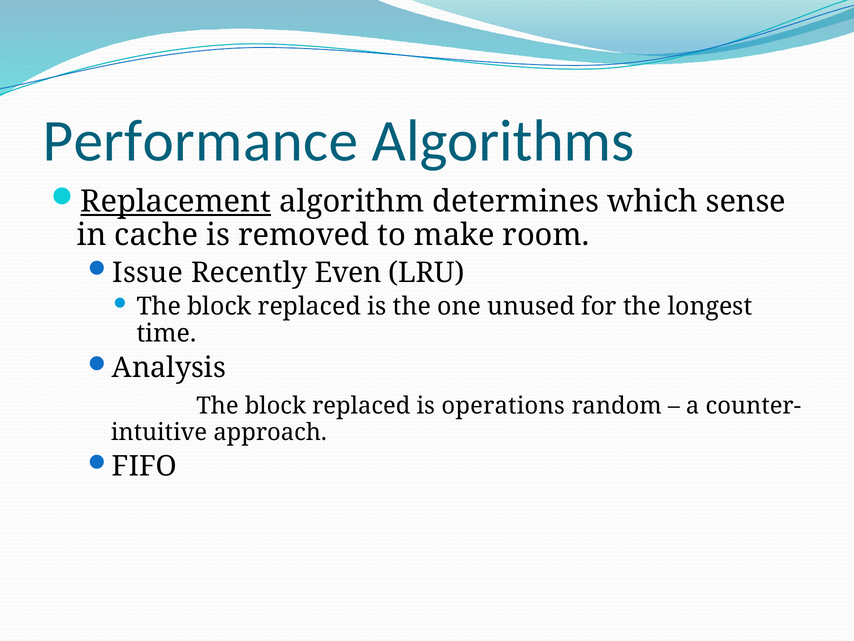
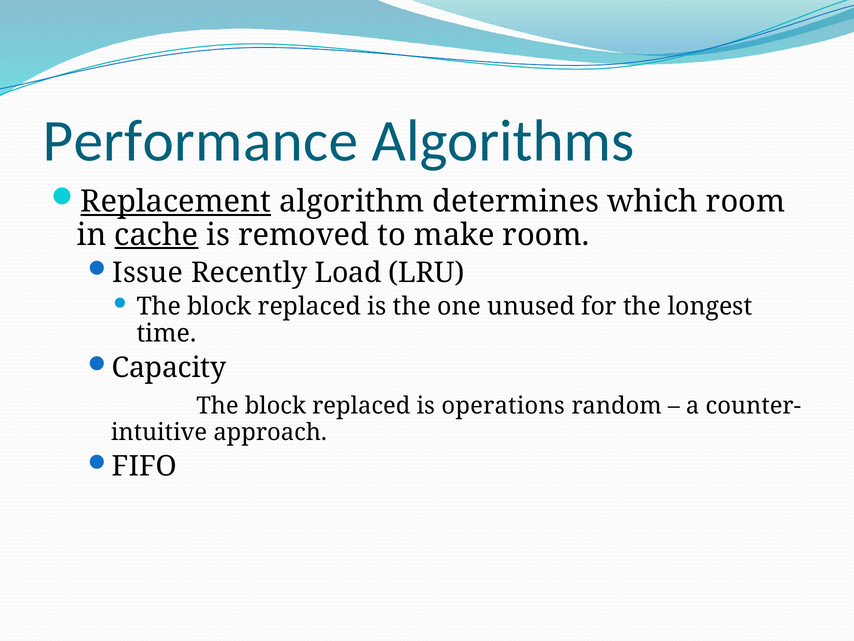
which sense: sense -> room
cache underline: none -> present
Even: Even -> Load
Analysis: Analysis -> Capacity
